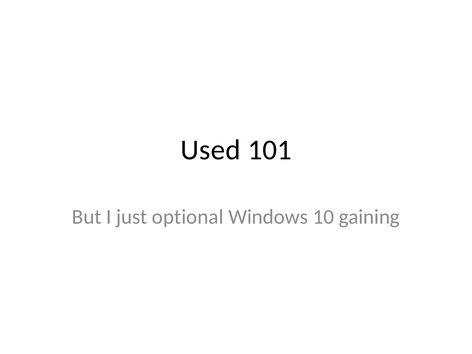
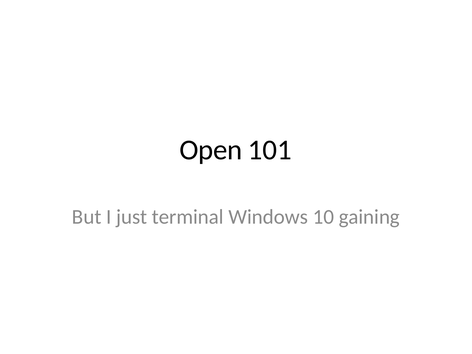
Used: Used -> Open
optional: optional -> terminal
